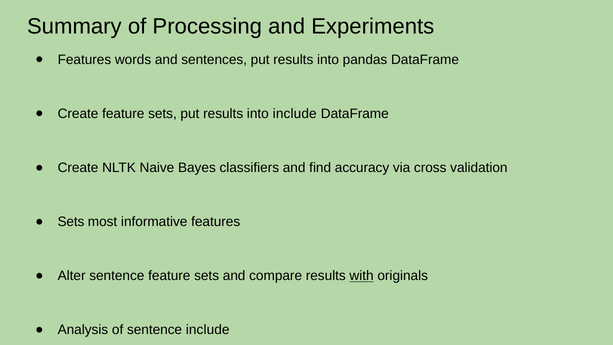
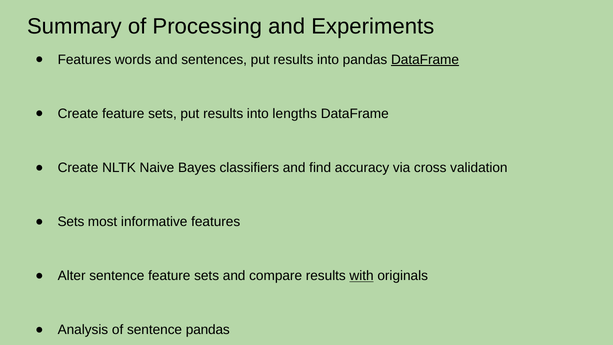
DataFrame at (425, 60) underline: none -> present
into include: include -> lengths
sentence include: include -> pandas
